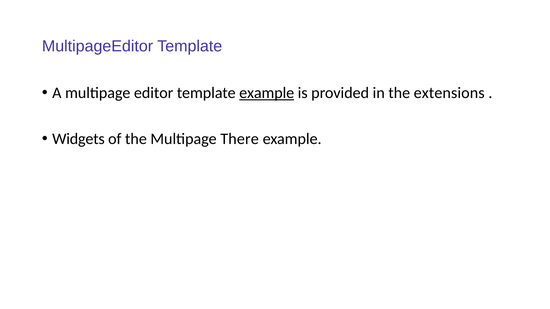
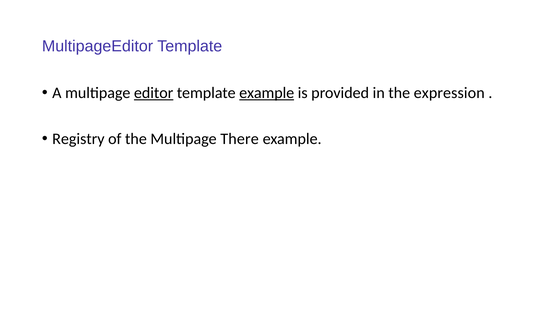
editor underline: none -> present
extensions: extensions -> expression
Widgets: Widgets -> Registry
